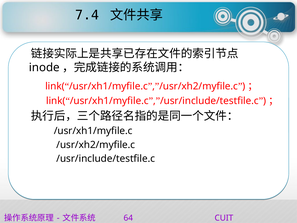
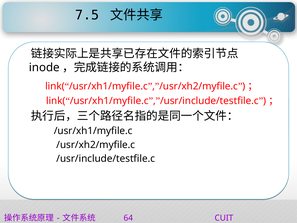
7.4: 7.4 -> 7.5
